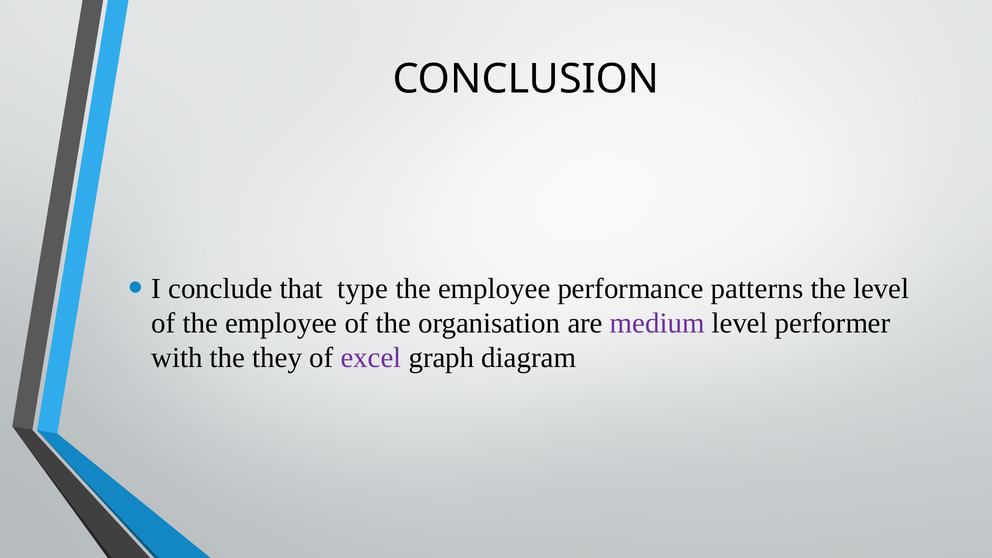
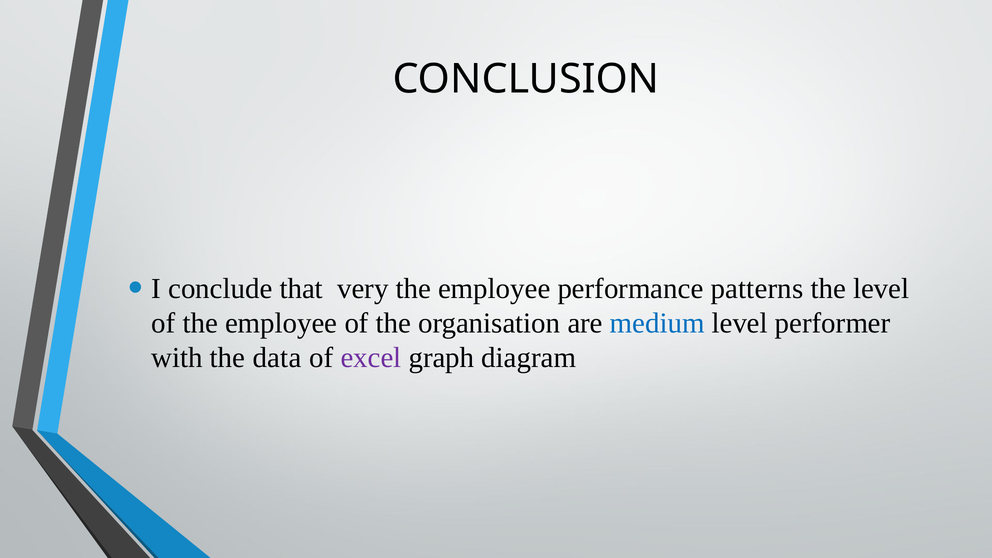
type: type -> very
medium colour: purple -> blue
they: they -> data
